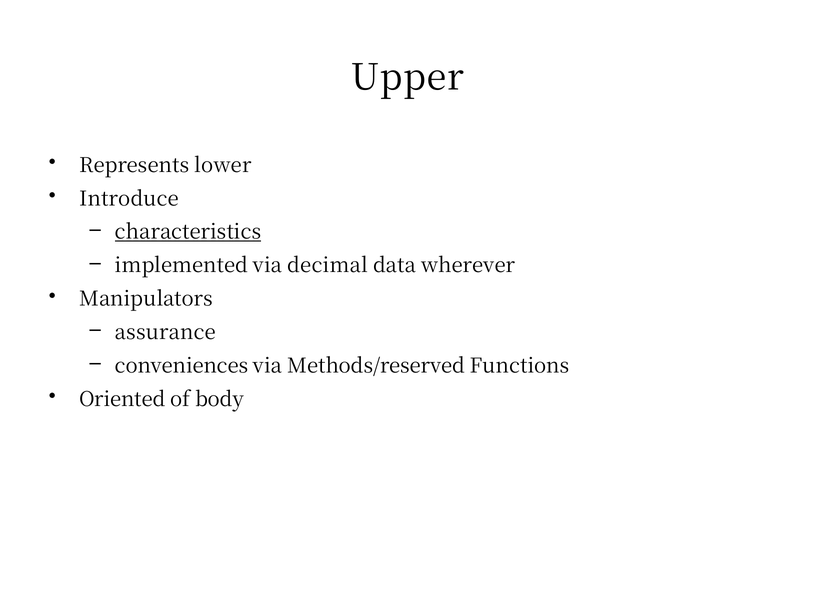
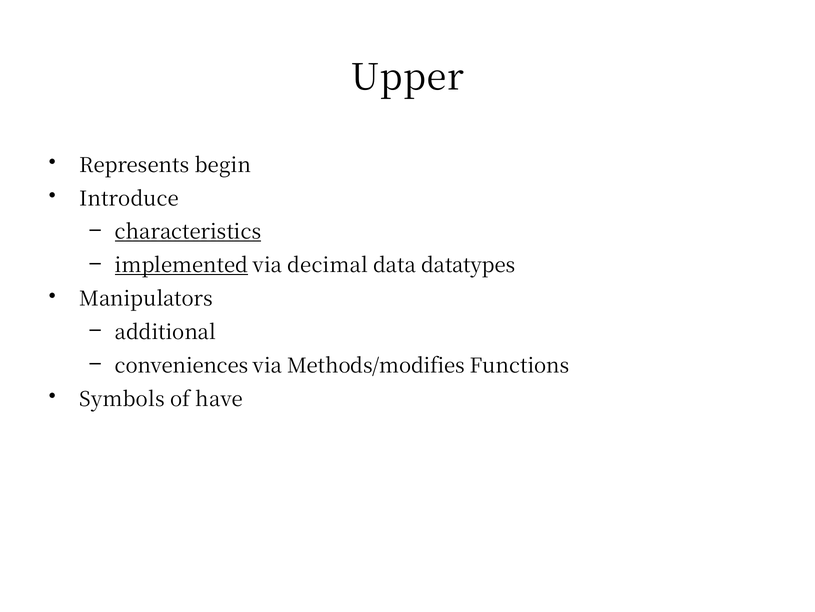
lower: lower -> begin
implemented underline: none -> present
wherever: wherever -> datatypes
assurance: assurance -> additional
Methods/reserved: Methods/reserved -> Methods/modifies
Oriented: Oriented -> Symbols
body: body -> have
